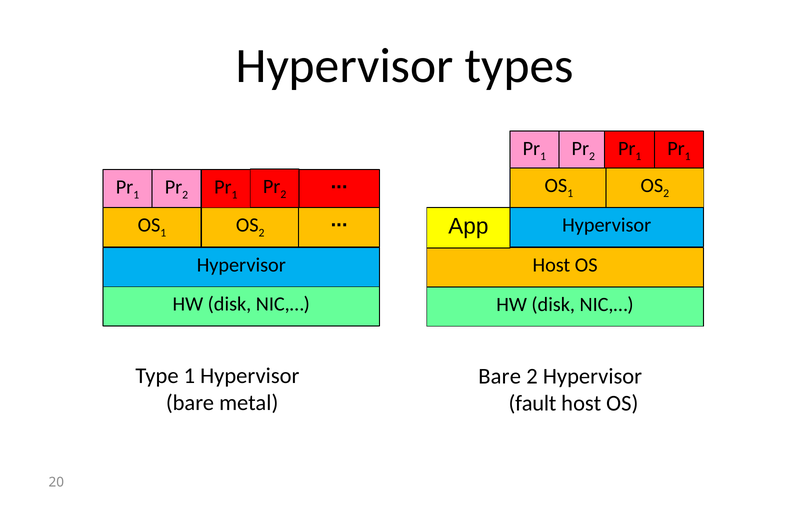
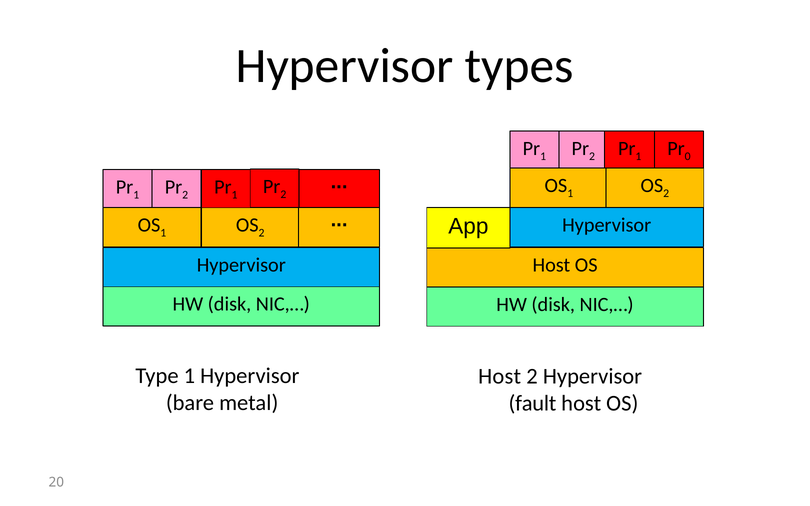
1 at (688, 157): 1 -> 0
Bare at (500, 377): Bare -> Host
